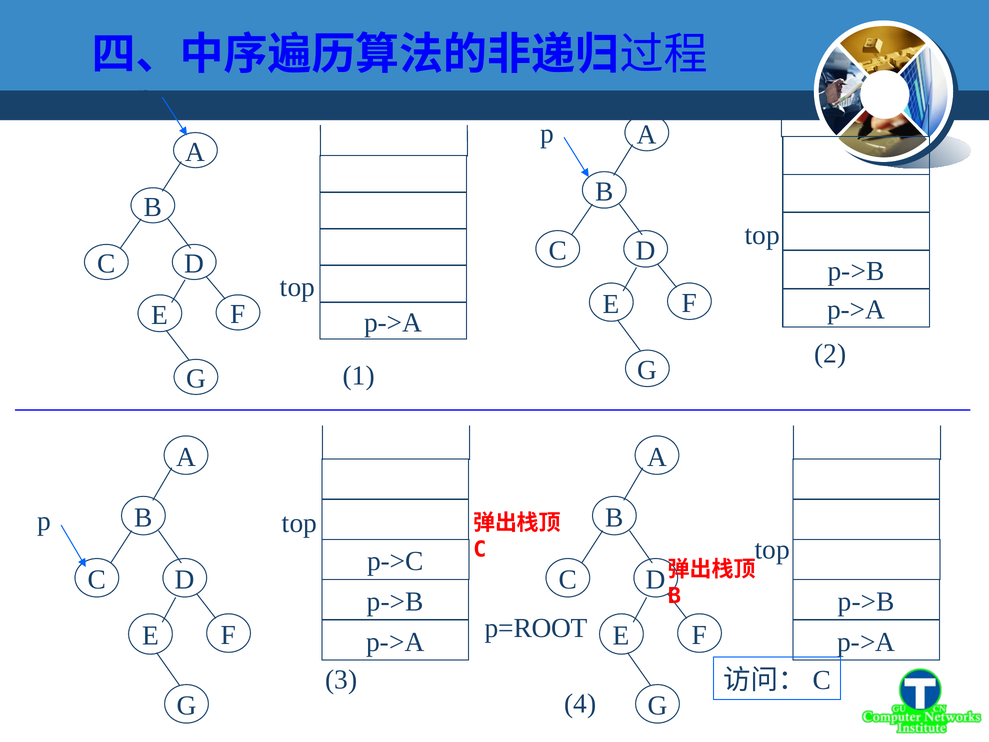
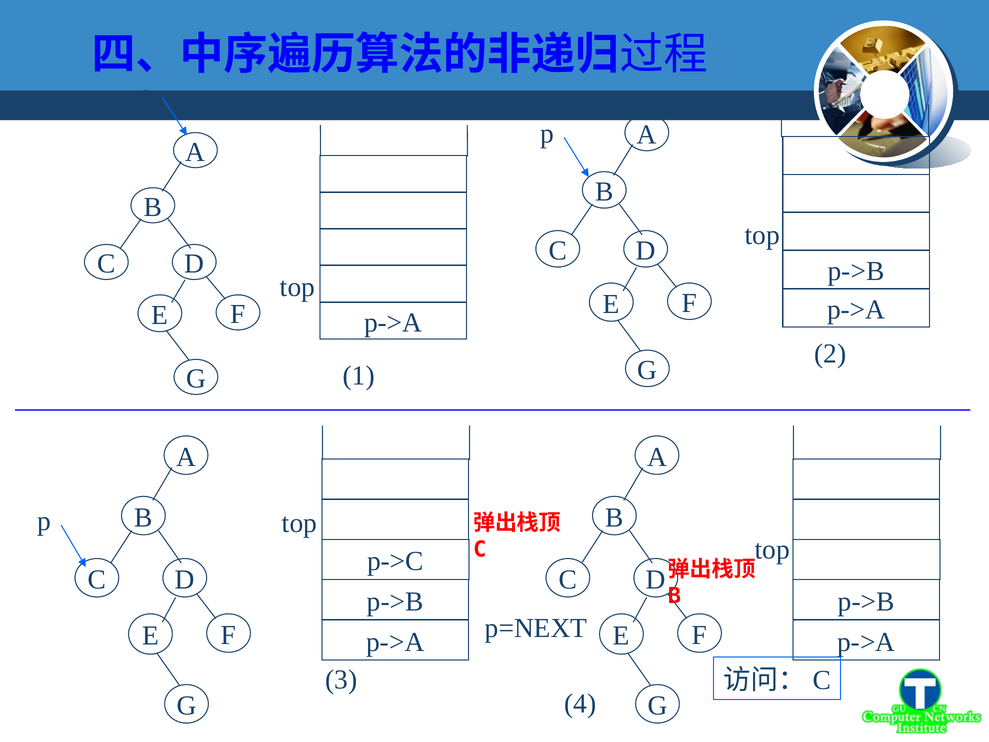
p=ROOT: p=ROOT -> p=NEXT
